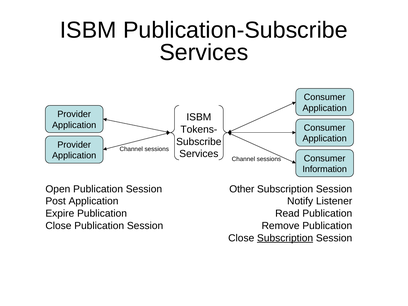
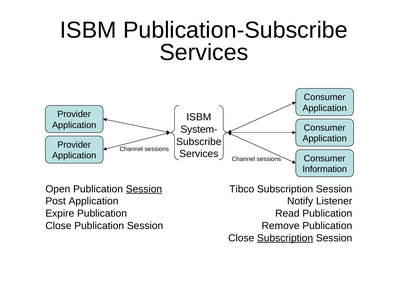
Tokens-: Tokens- -> System-
Session at (144, 189) underline: none -> present
Other: Other -> Tibco
